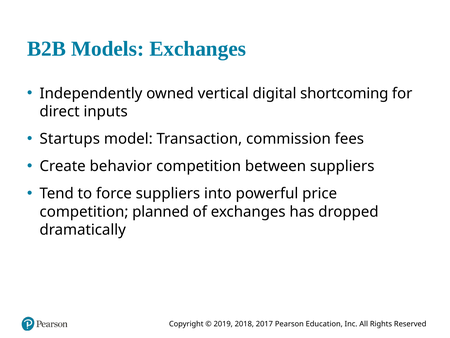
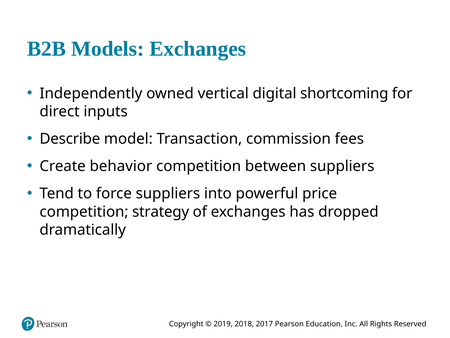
Startups: Startups -> Describe
planned: planned -> strategy
